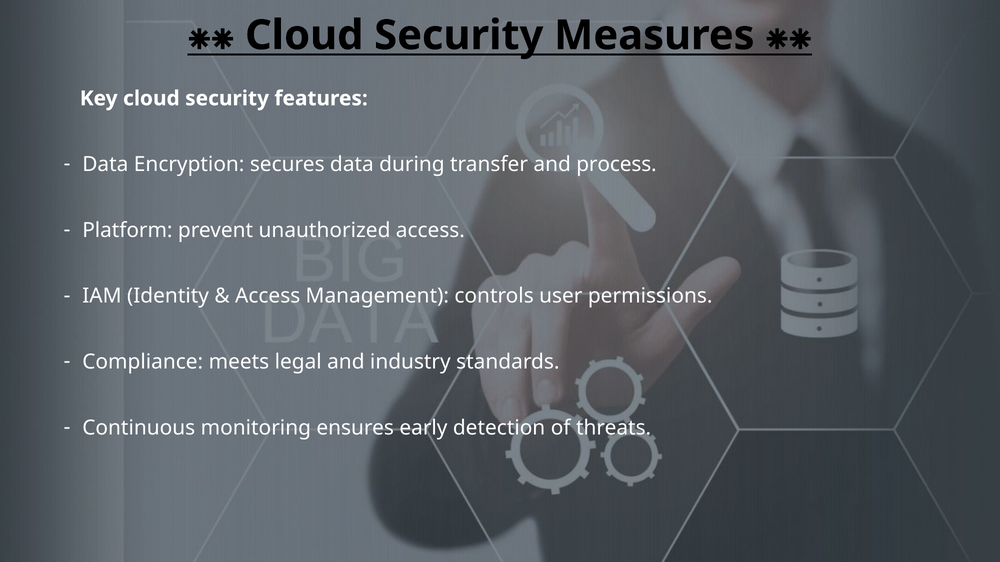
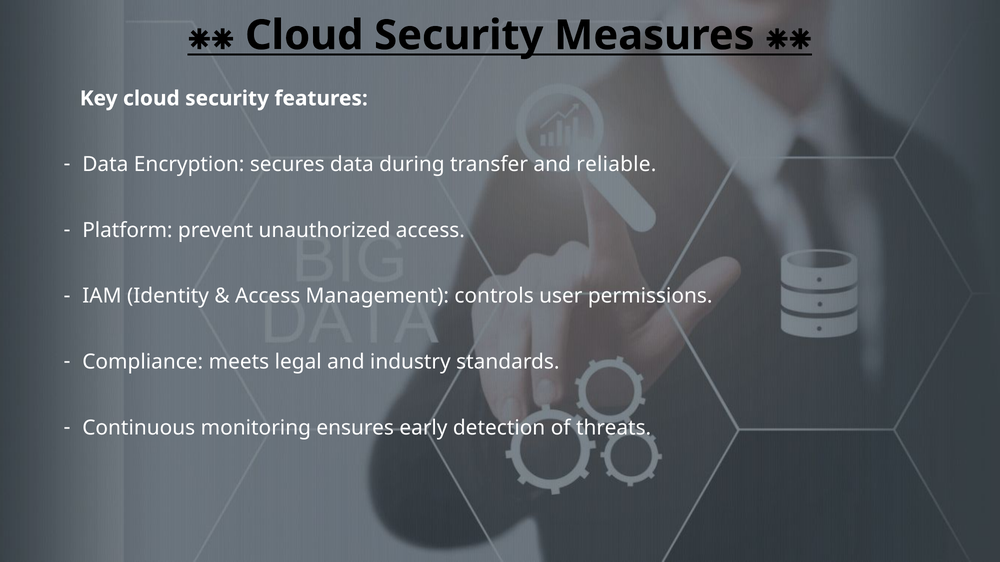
process: process -> reliable
